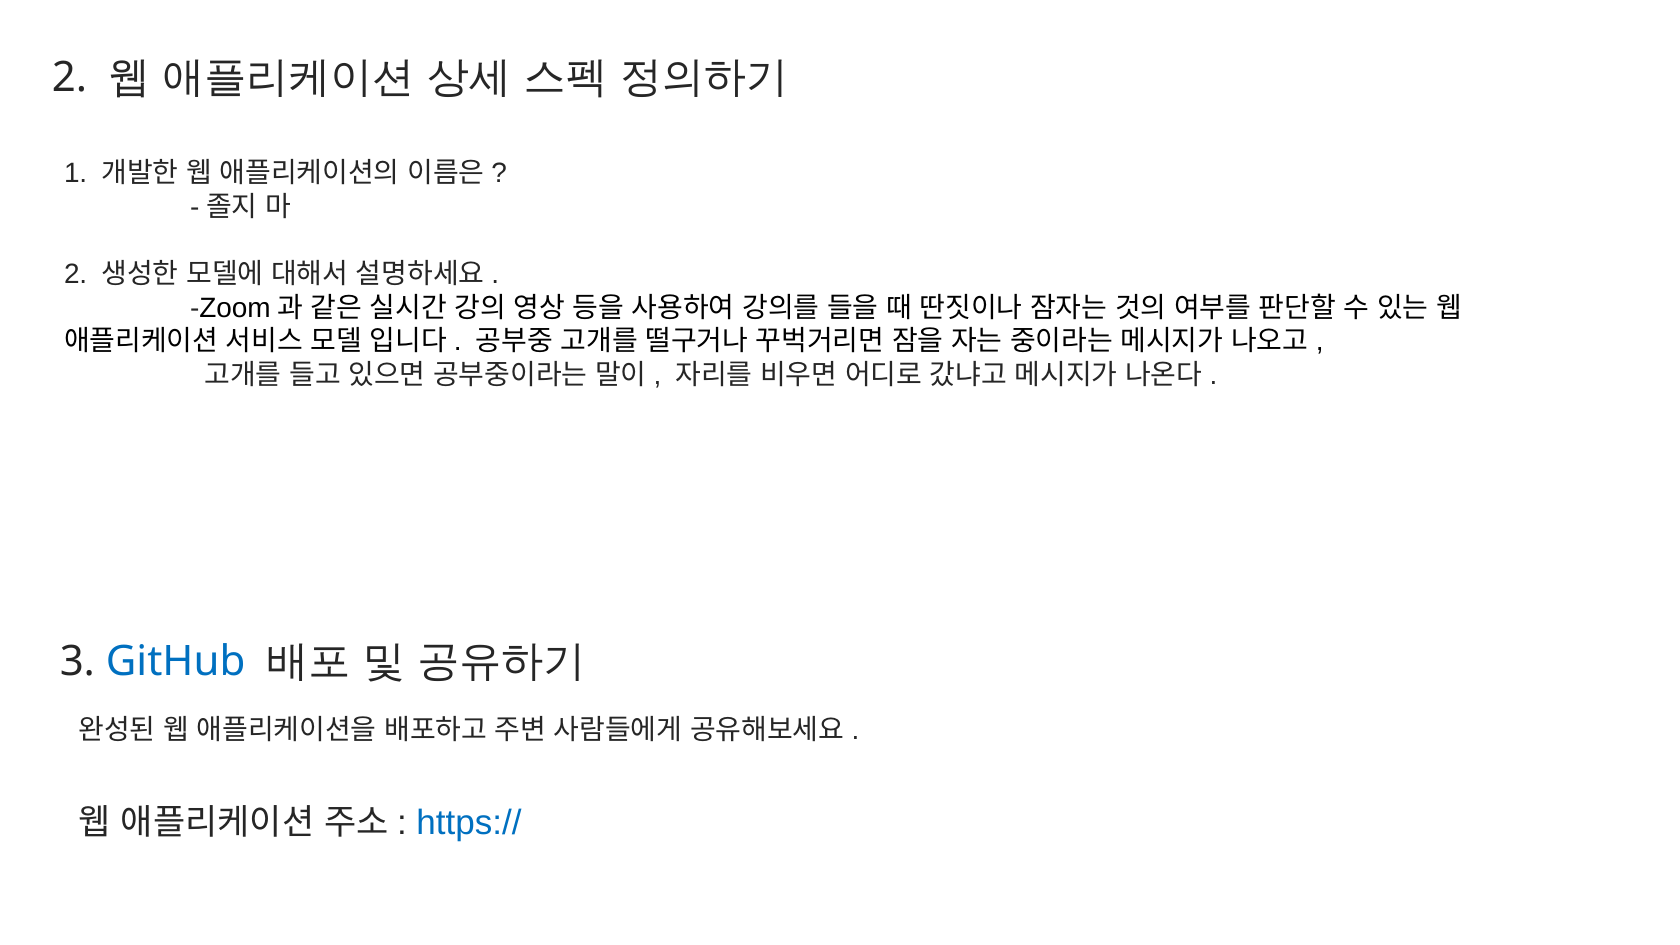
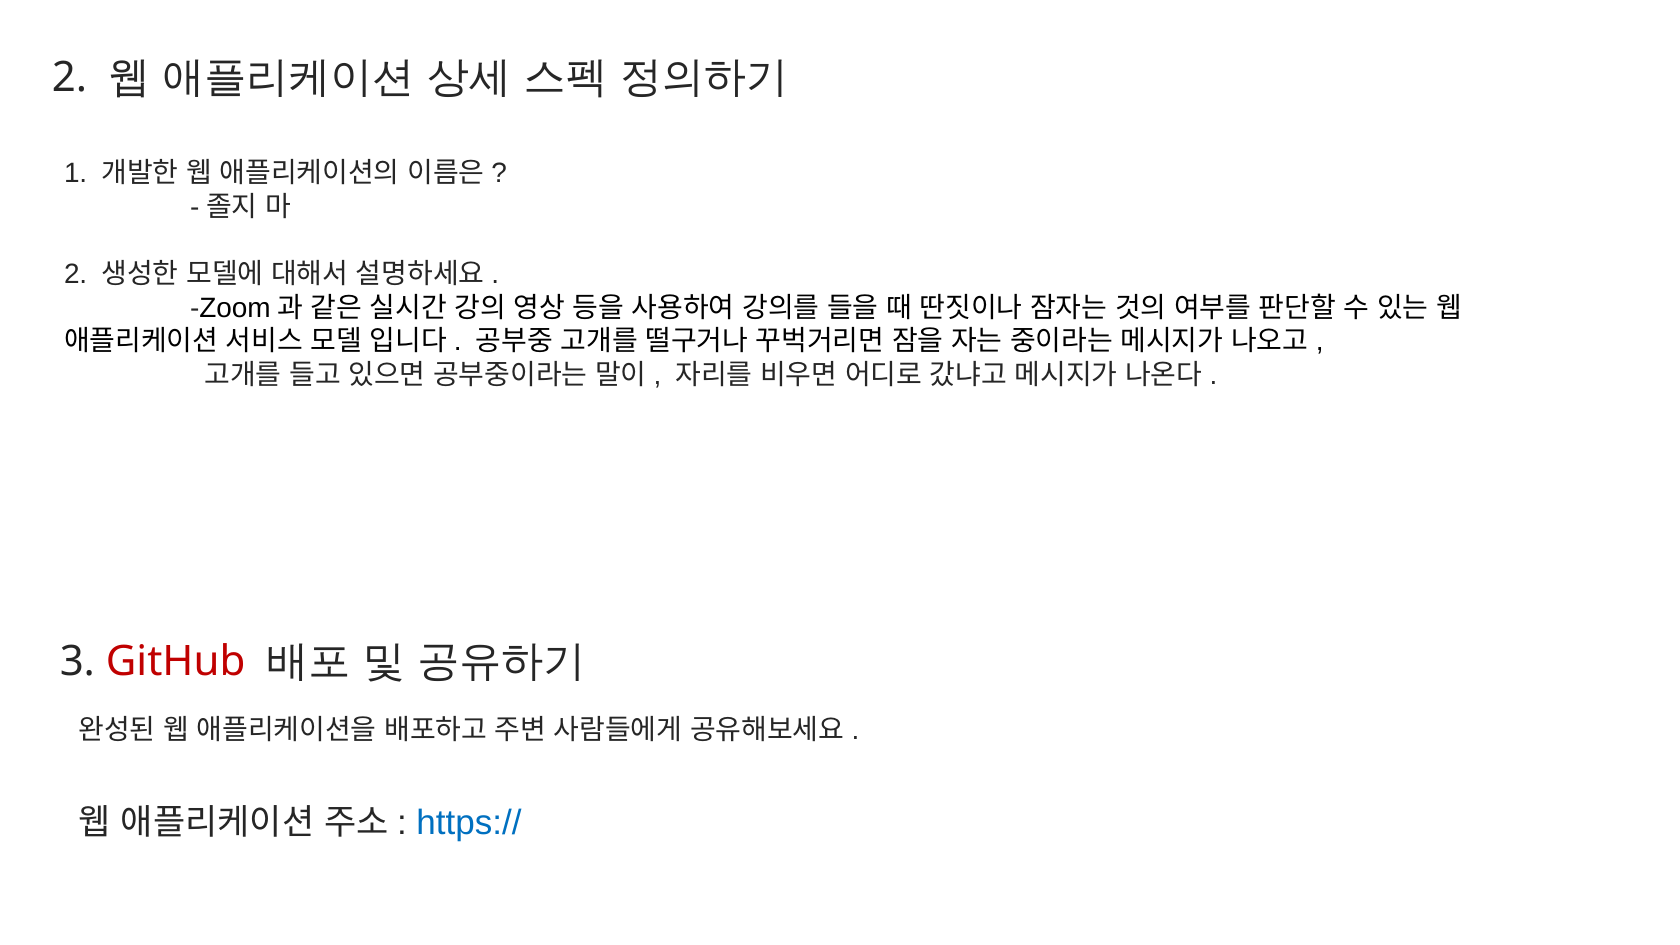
GitHub colour: blue -> red
